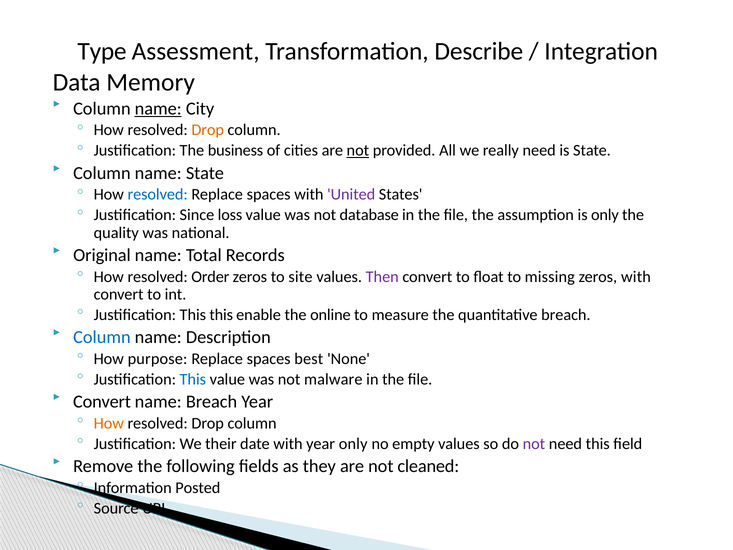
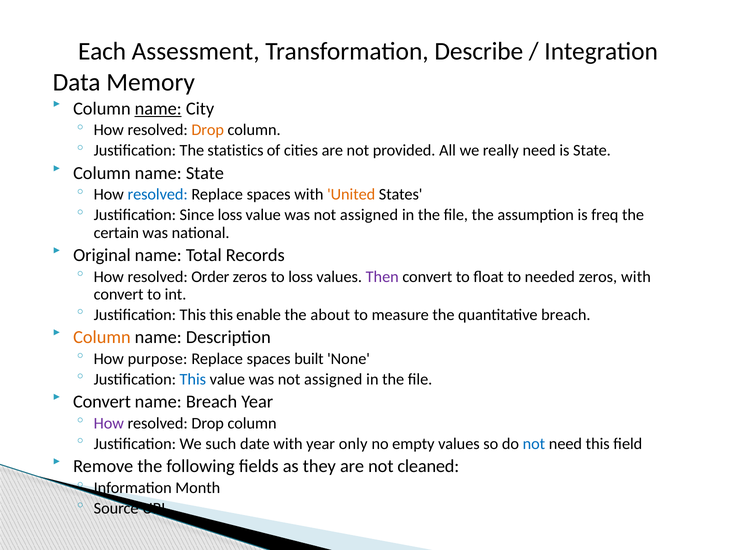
Type: Type -> Each
business: business -> statistics
not at (358, 151) underline: present -> none
United colour: purple -> orange
database at (369, 215): database -> assigned
is only: only -> freq
quality: quality -> certain
to site: site -> loss
missing: missing -> needed
online: online -> about
Column at (102, 337) colour: blue -> orange
best: best -> built
malware at (333, 379): malware -> assigned
How at (109, 423) colour: orange -> purple
their: their -> such
not at (534, 444) colour: purple -> blue
Posted: Posted -> Month
